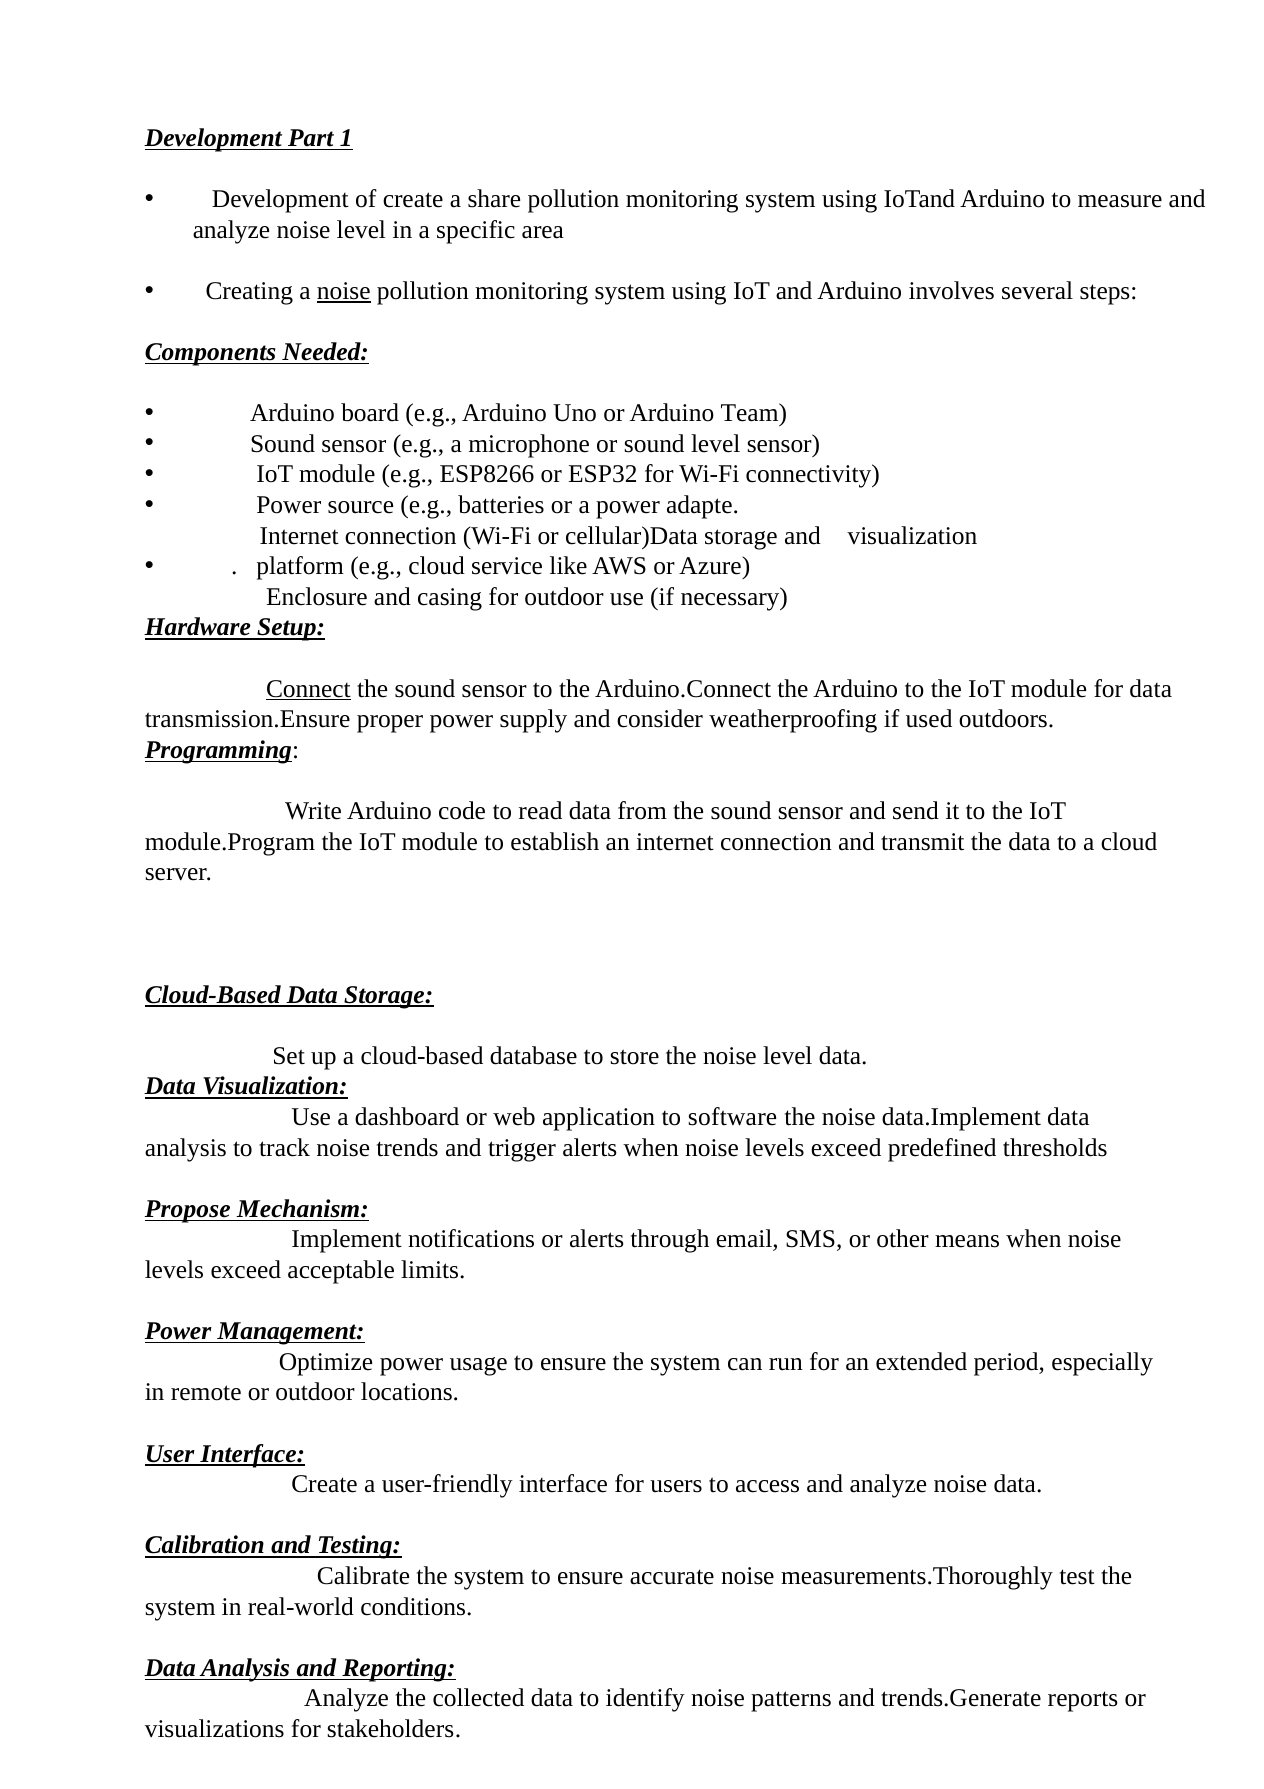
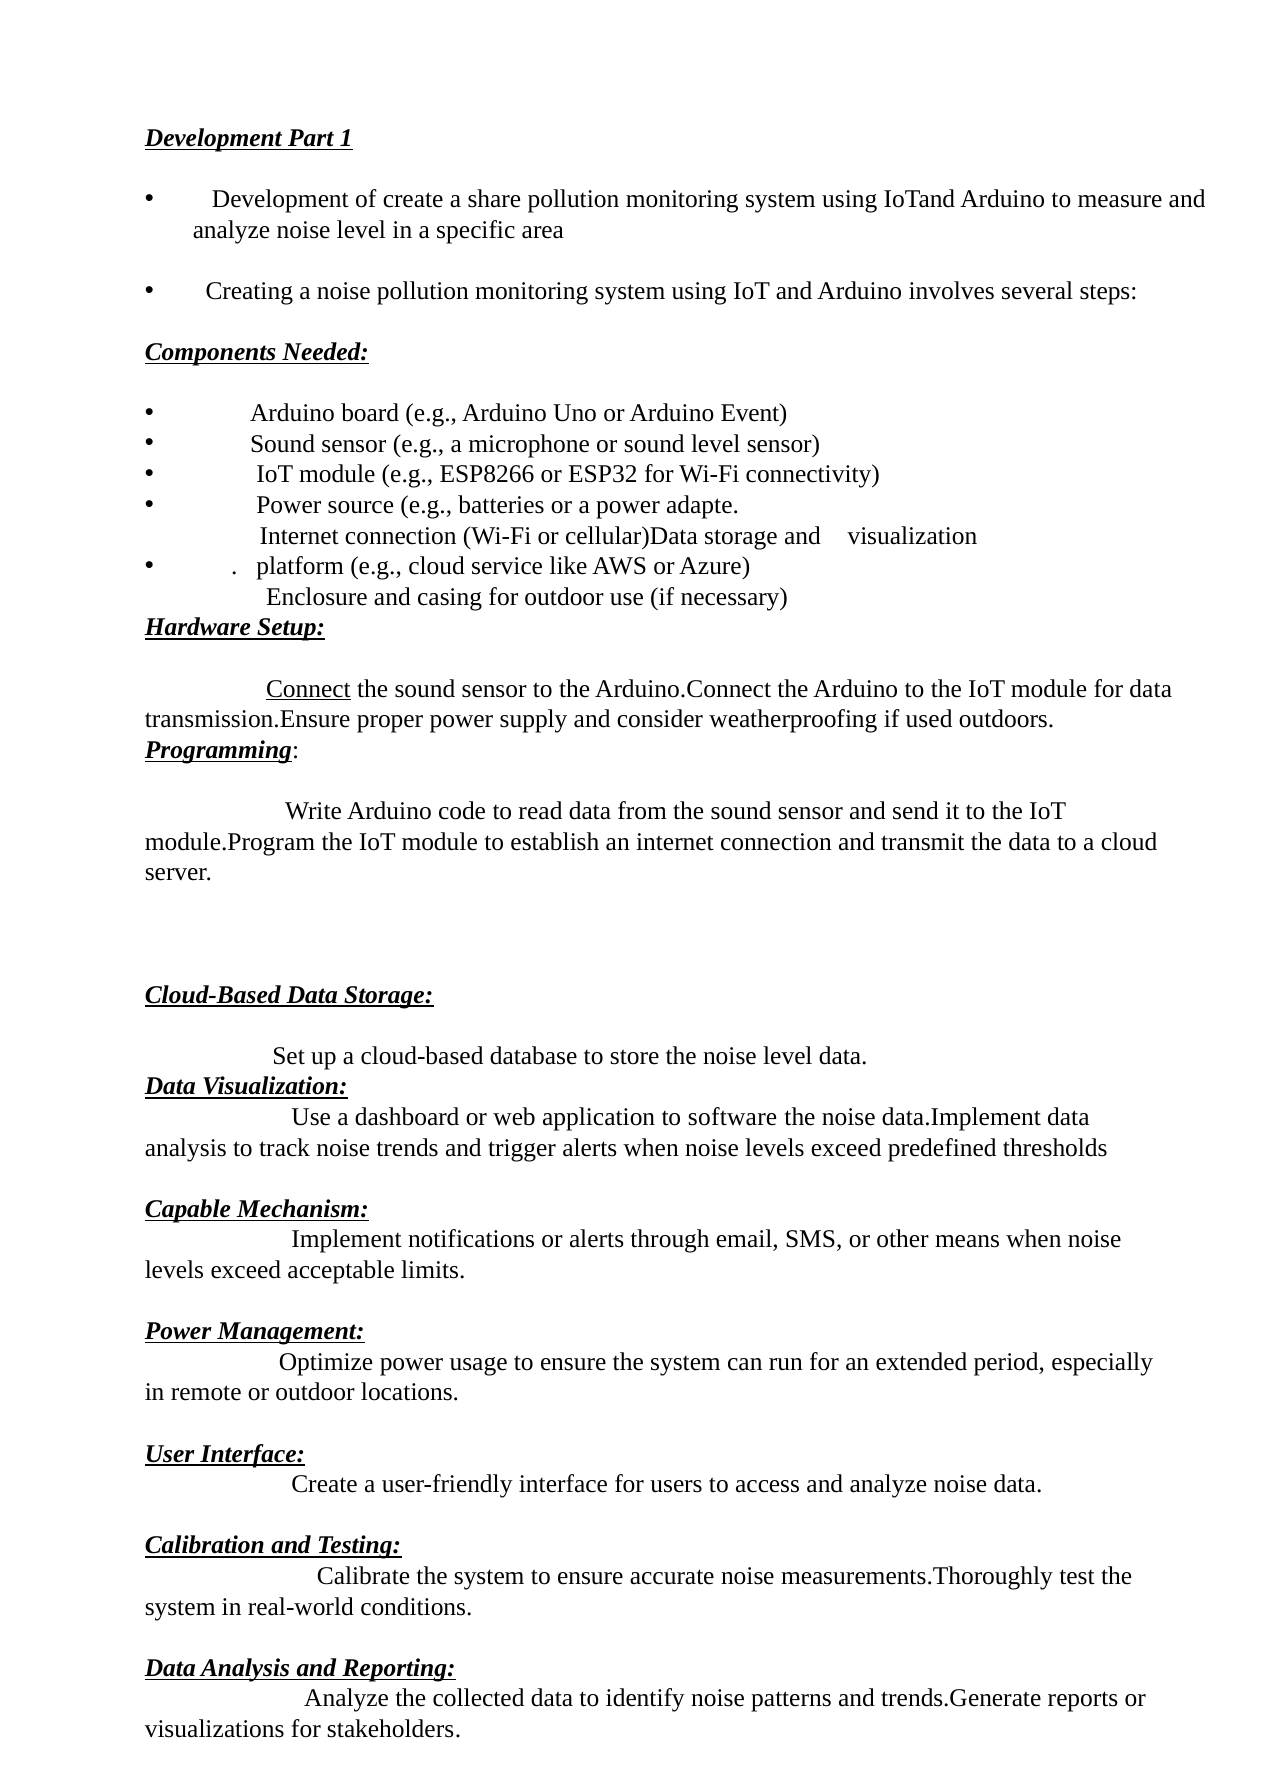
noise at (344, 291) underline: present -> none
Team: Team -> Event
Propose: Propose -> Capable
